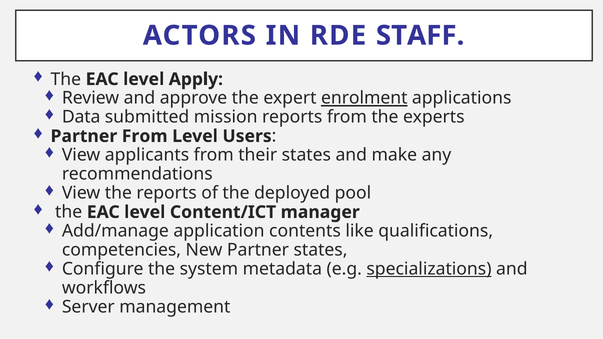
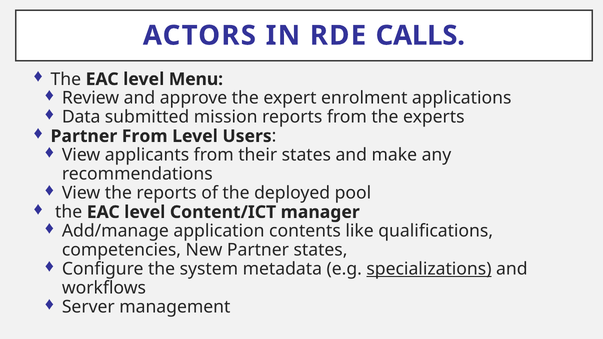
STAFF: STAFF -> CALLS
Apply: Apply -> Menu
enrolment underline: present -> none
